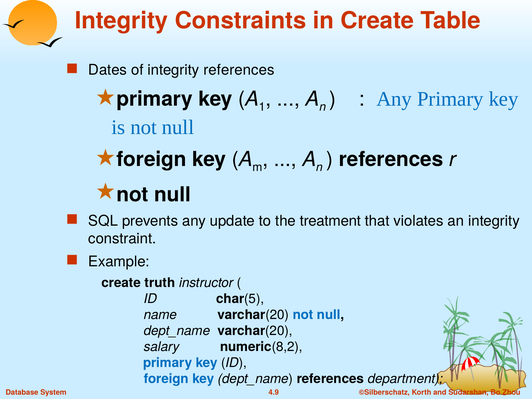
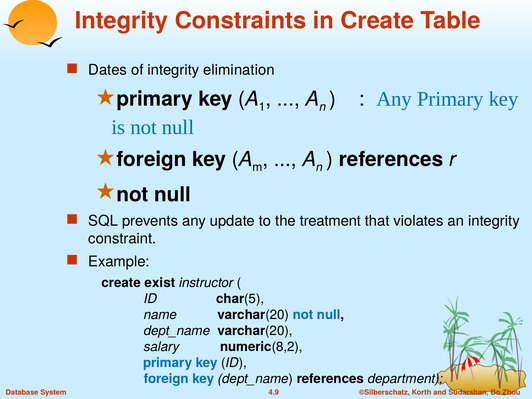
integrity references: references -> elimination
truth: truth -> exist
